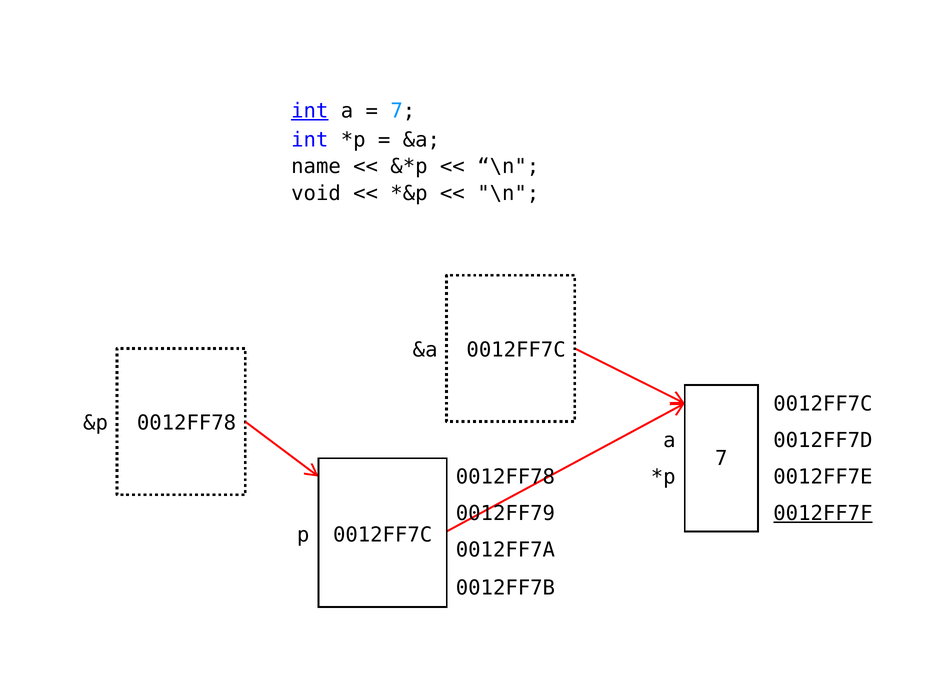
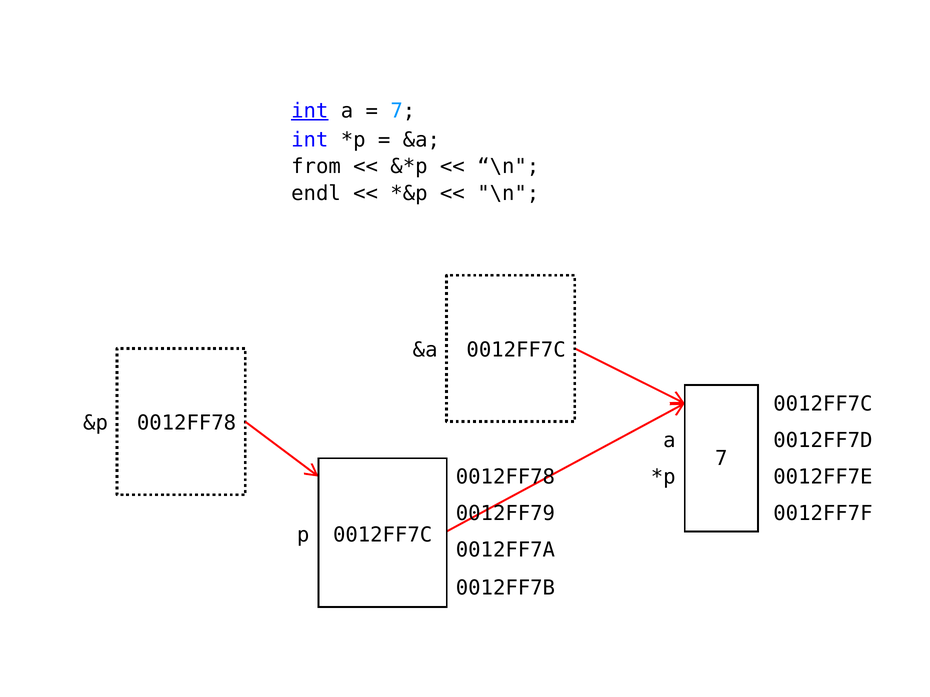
name: name -> from
void: void -> endl
0012FF7F underline: present -> none
